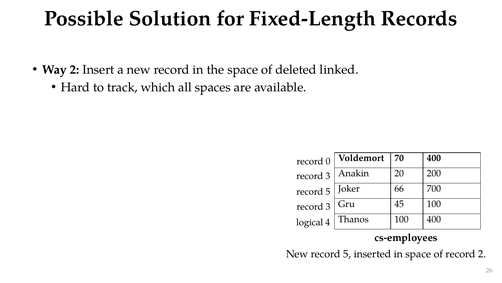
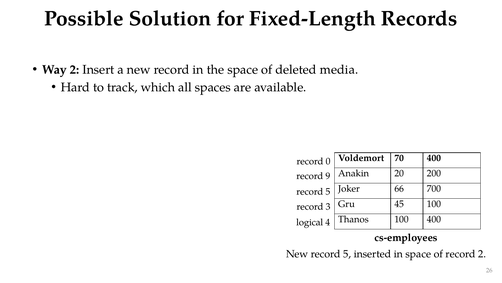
linked: linked -> media
3 at (328, 176): 3 -> 9
